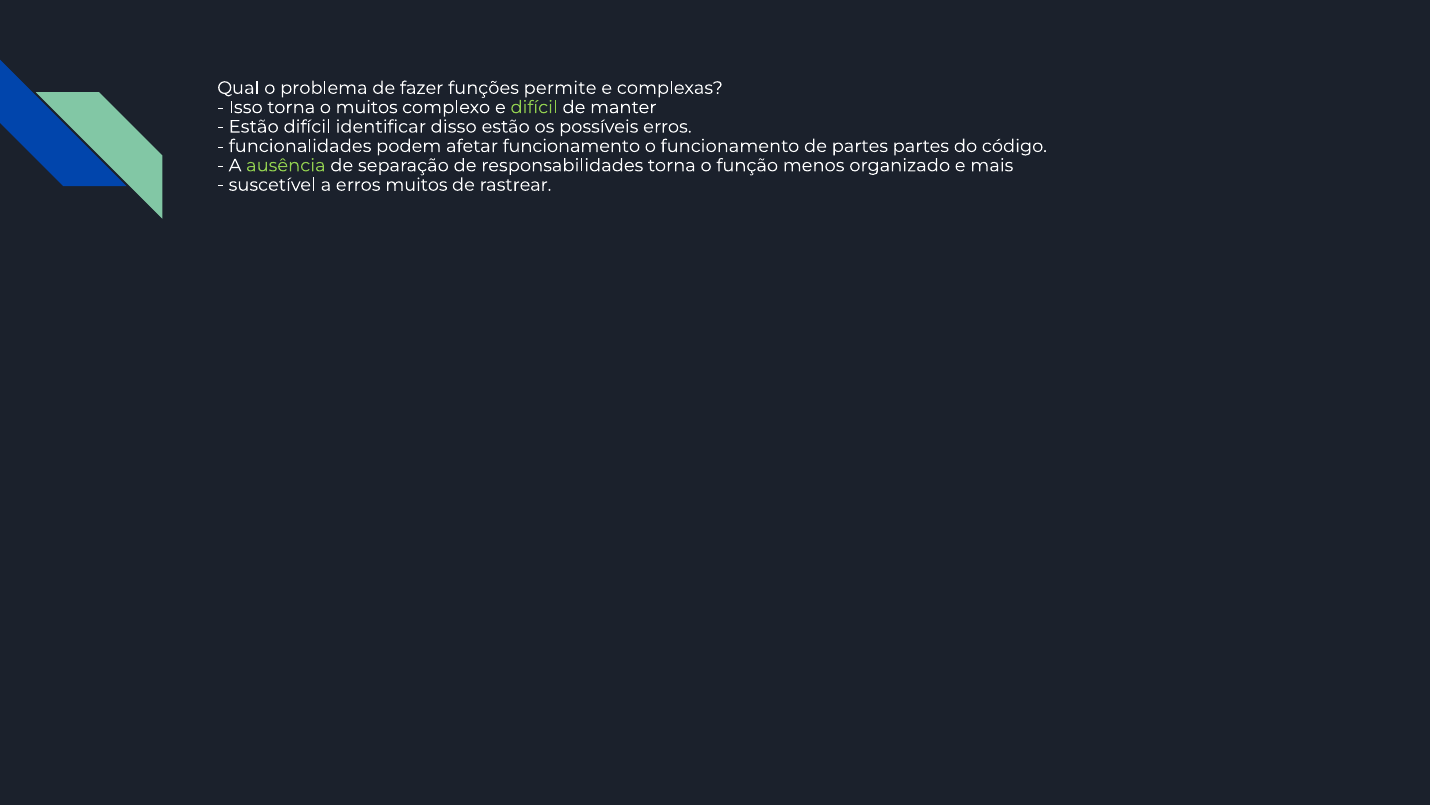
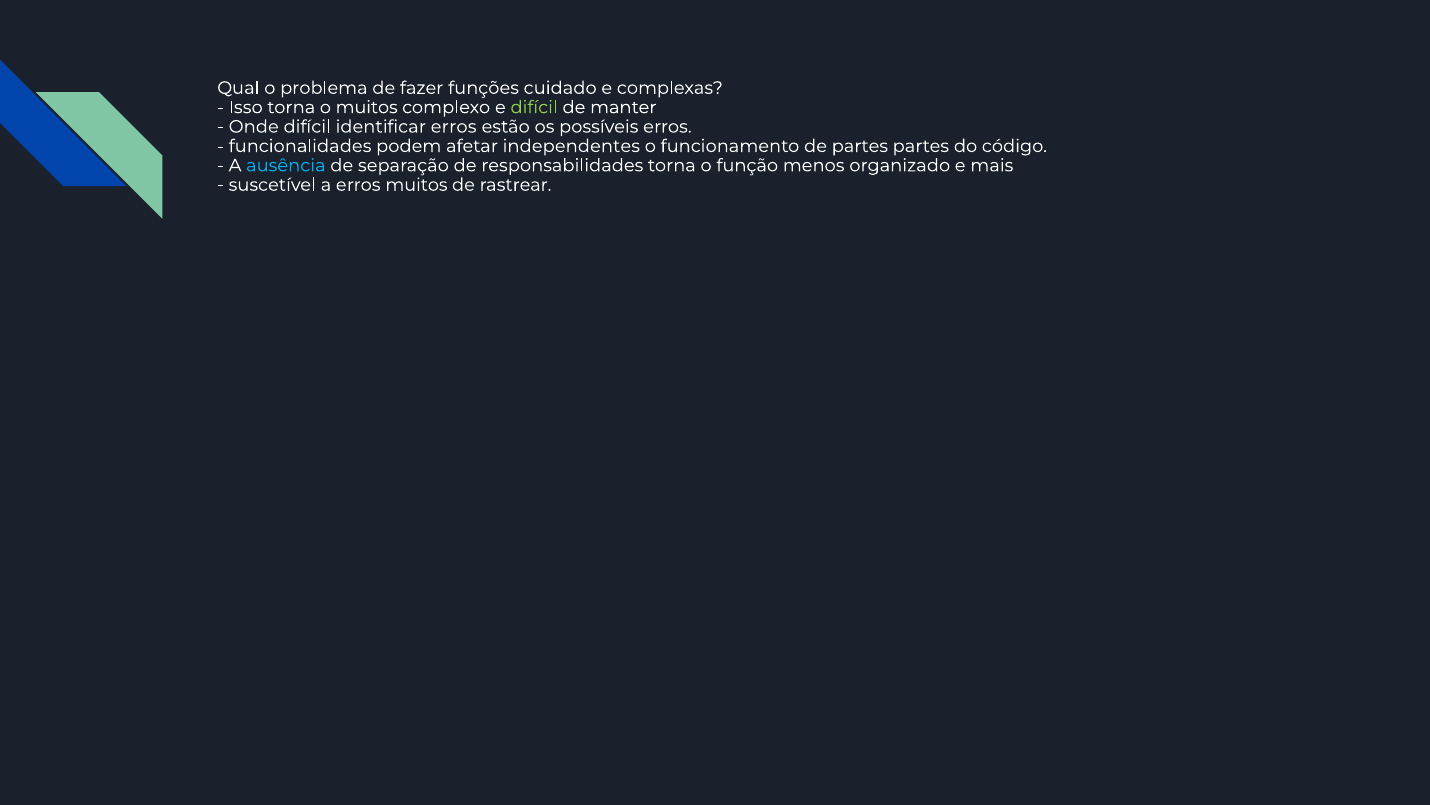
permite: permite -> cuidado
Estão at (254, 127): Estão -> Onde
identificar disso: disso -> erros
afetar funcionamento: funcionamento -> independentes
ausência colour: light green -> light blue
